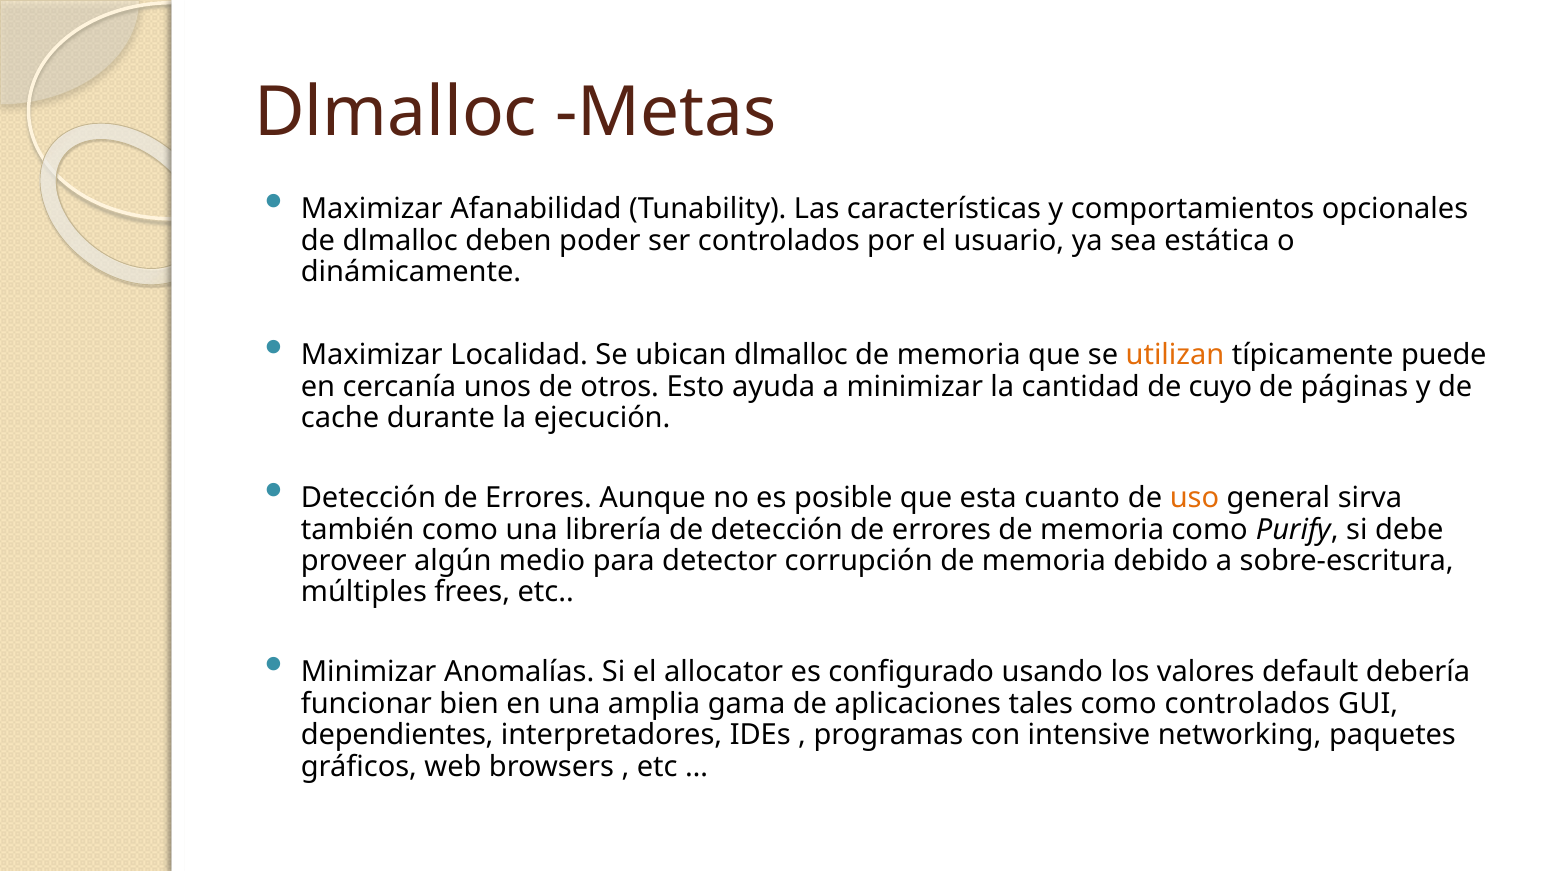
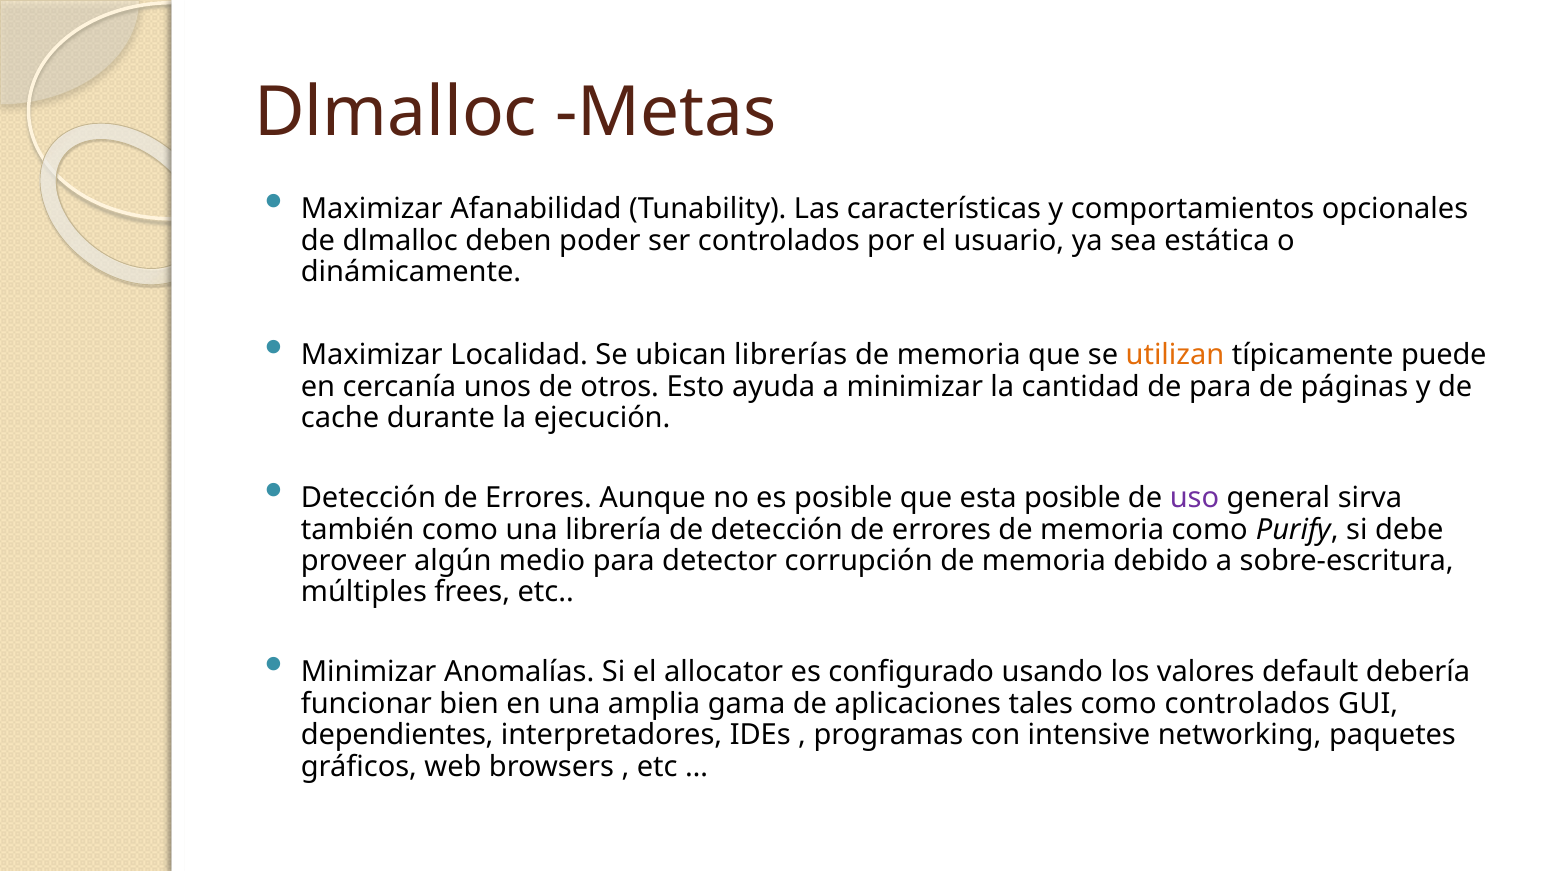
ubican dlmalloc: dlmalloc -> librerías
de cuyo: cuyo -> para
esta cuanto: cuanto -> posible
uso colour: orange -> purple
